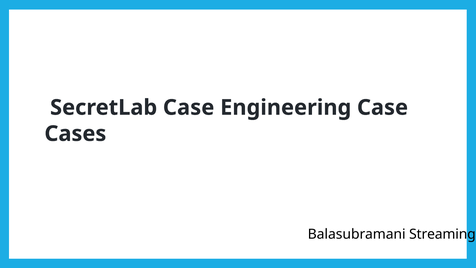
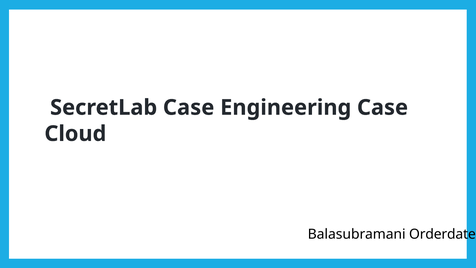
Cases: Cases -> Cloud
Streaming: Streaming -> Orderdate
